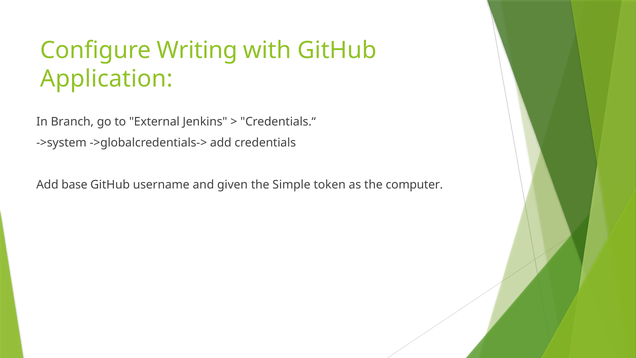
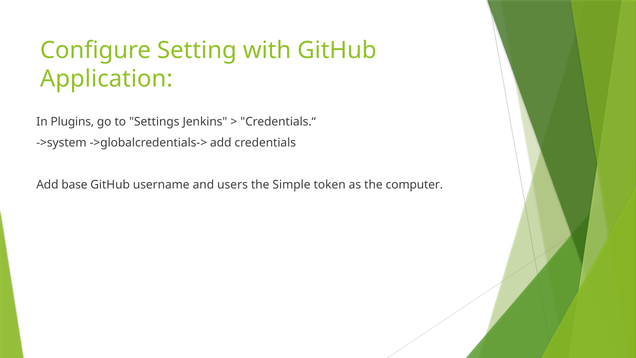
Writing: Writing -> Setting
Branch: Branch -> Plugins
External: External -> Settings
given: given -> users
